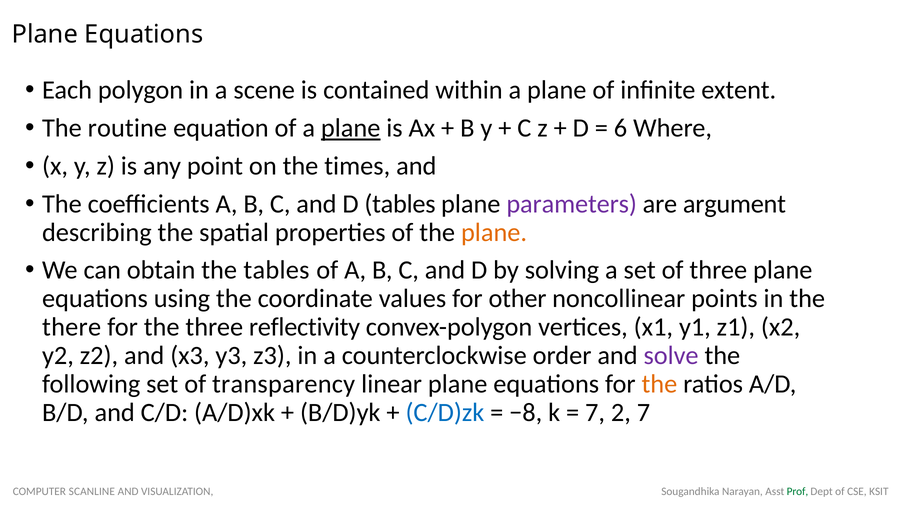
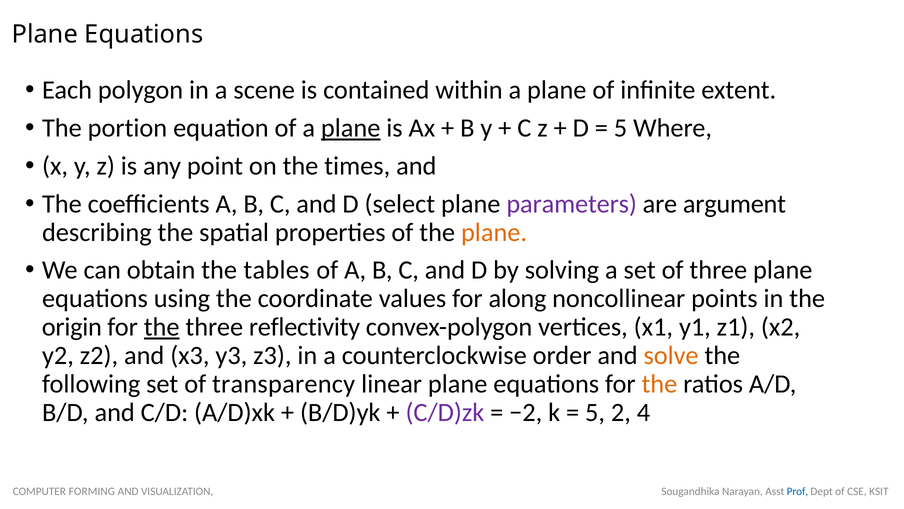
routine: routine -> portion
6 at (621, 128): 6 -> 5
D tables: tables -> select
other: other -> along
there: there -> origin
the at (162, 327) underline: none -> present
solve colour: purple -> orange
C/D)zk colour: blue -> purple
−8: −8 -> −2
7 at (595, 412): 7 -> 5
2 7: 7 -> 4
SCANLINE: SCANLINE -> FORMING
Prof colour: green -> blue
